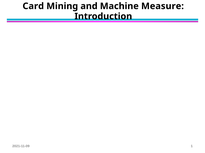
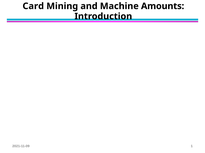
Measure: Measure -> Amounts
